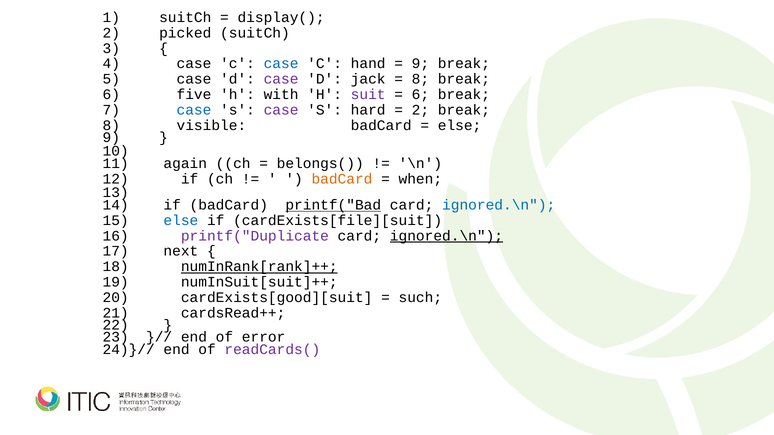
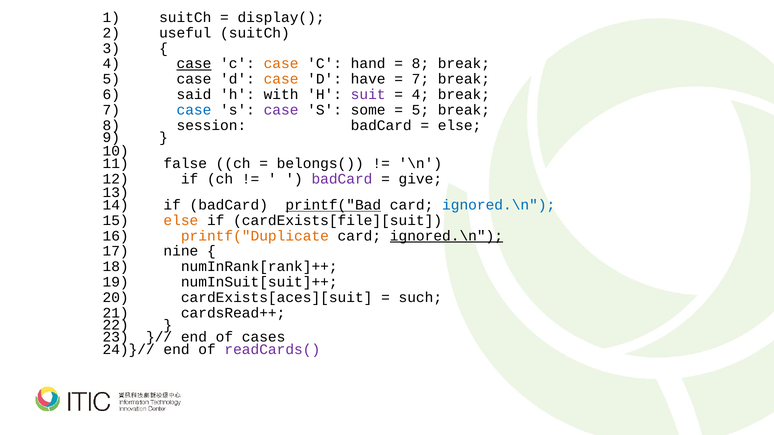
picked: picked -> useful
case at (194, 64) underline: none -> present
case at (281, 64) colour: blue -> orange
9 at (420, 64): 9 -> 8
case at (281, 79) colour: purple -> orange
jack: jack -> have
8 at (420, 79): 8 -> 7
five: five -> said
6 at (420, 95): 6 -> 4
hard: hard -> some
2 at (420, 110): 2 -> 5
visible: visible -> session
again: again -> false
badCard at (342, 179) colour: orange -> purple
when: when -> give
else at (181, 221) colour: blue -> orange
printf("Duplicate colour: purple -> orange
next: next -> nine
numInRank[rank]++ underline: present -> none
cardExists[good][suit: cardExists[good][suit -> cardExists[aces][suit
error: error -> cases
